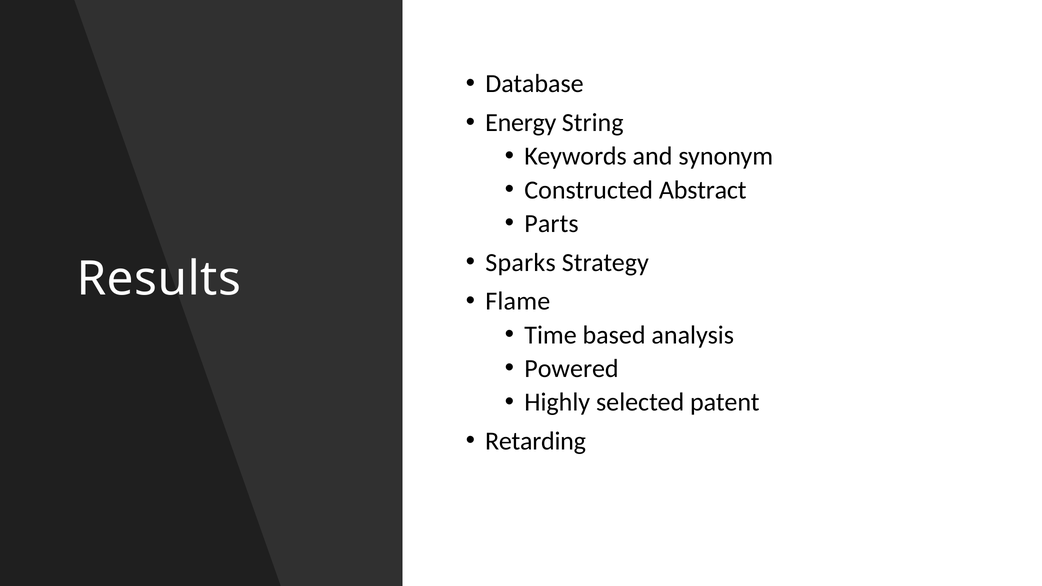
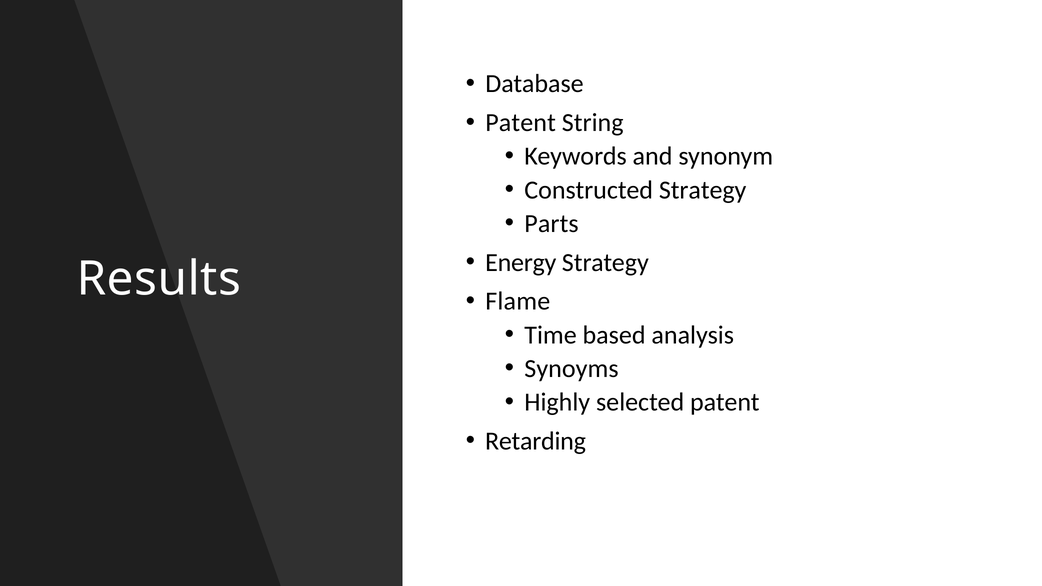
Energy at (521, 123): Energy -> Patent
Constructed Abstract: Abstract -> Strategy
Sparks: Sparks -> Energy
Powered: Powered -> Synoyms
